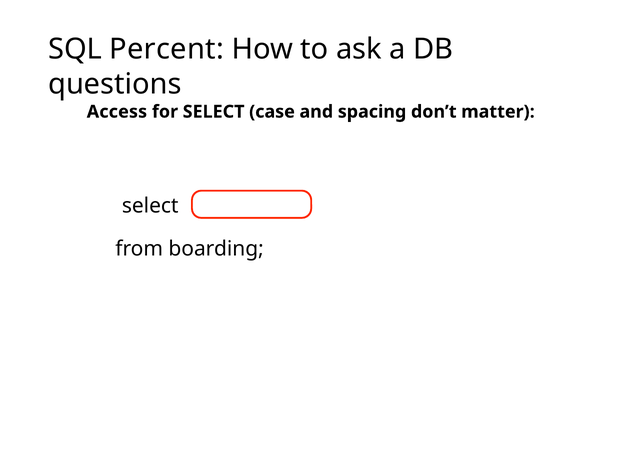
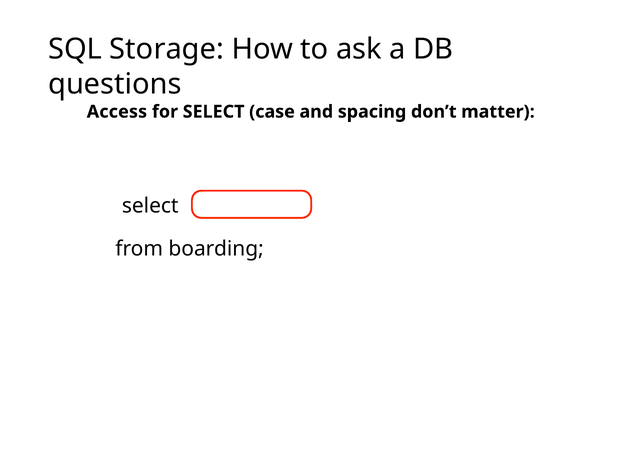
Percent: Percent -> Storage
